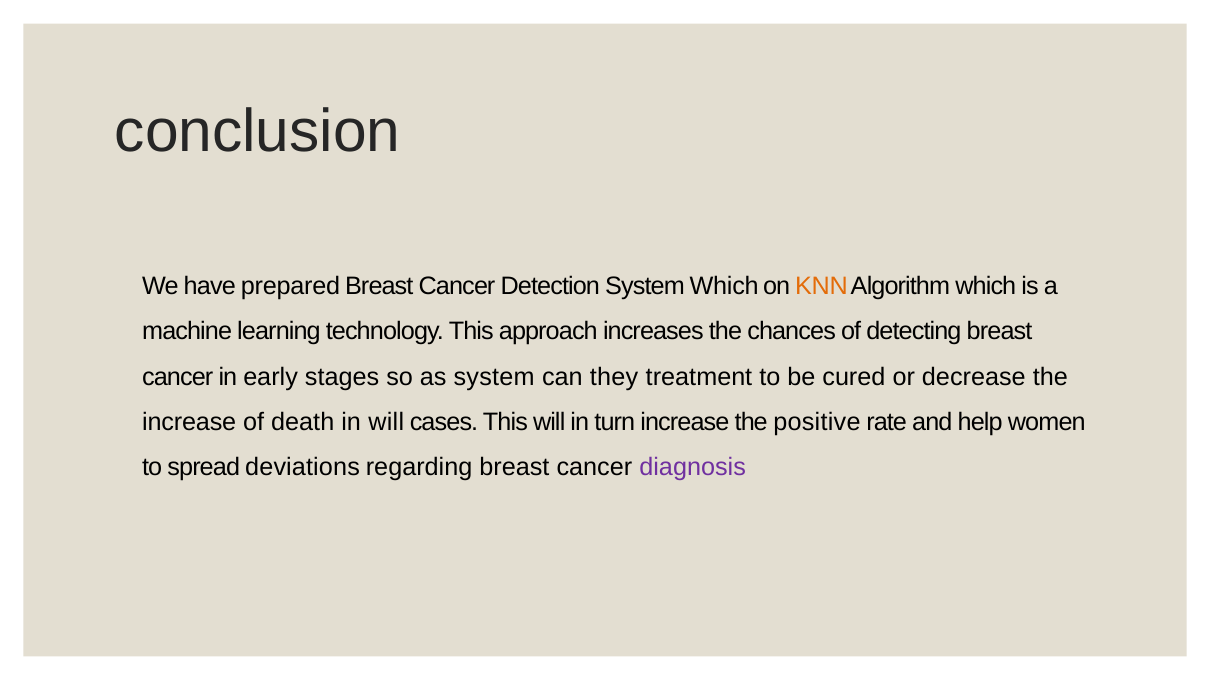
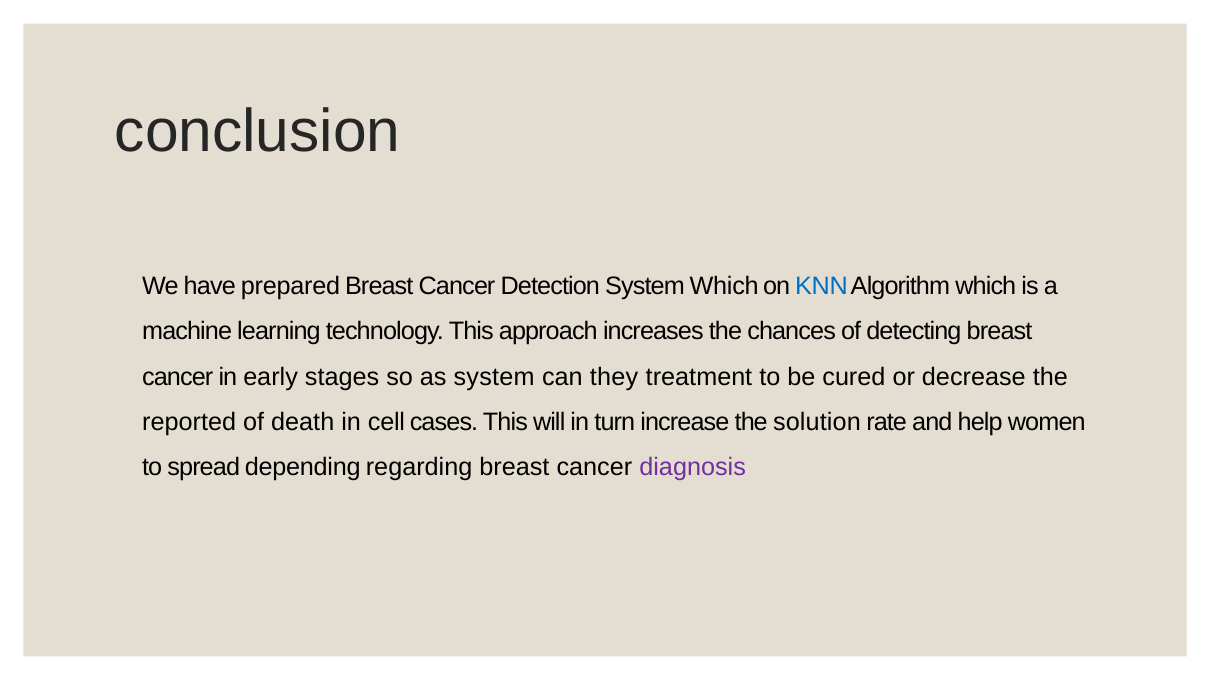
KNN colour: orange -> blue
increase at (189, 422): increase -> reported
in will: will -> cell
positive: positive -> solution
deviations: deviations -> depending
